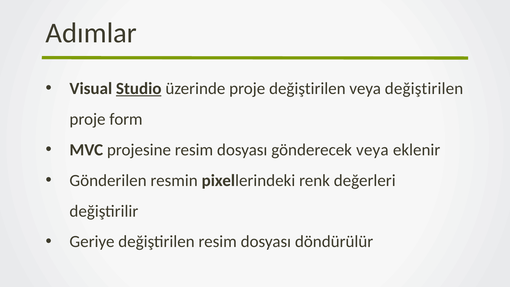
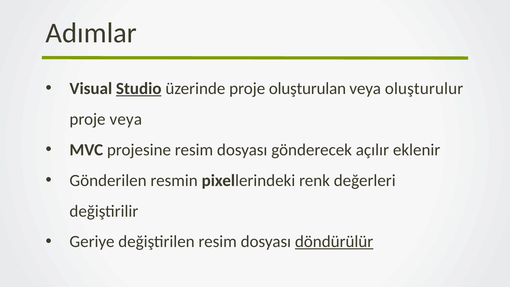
proje değiştirilen: değiştirilen -> oluşturulan
veya değiştirilen: değiştirilen -> oluşturulur
proje form: form -> veya
gönderecek veya: veya -> açılır
döndürülür underline: none -> present
